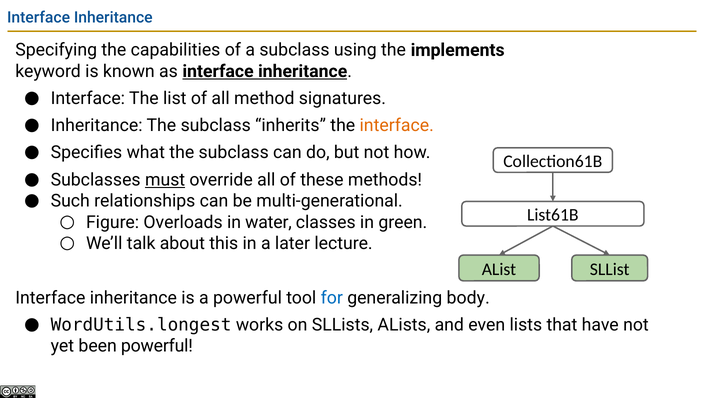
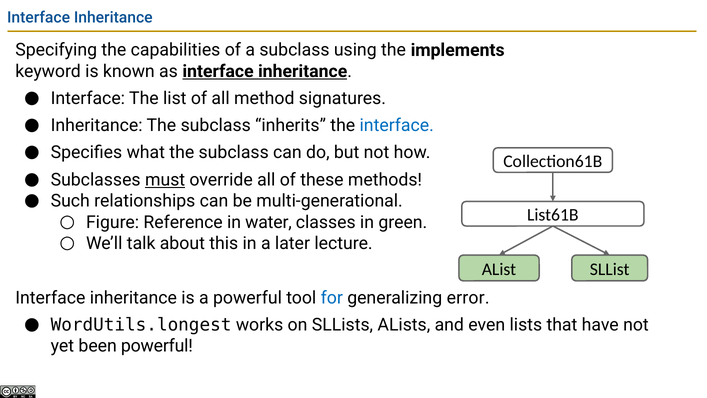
interface at (397, 125) colour: orange -> blue
Overloads: Overloads -> Reference
body: body -> error
